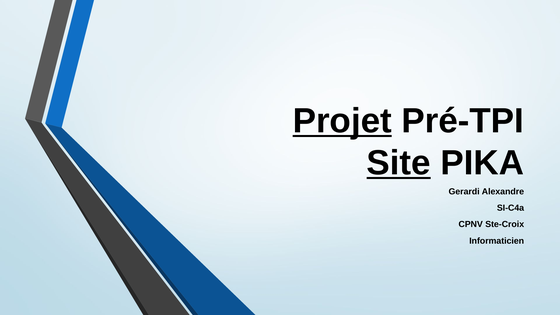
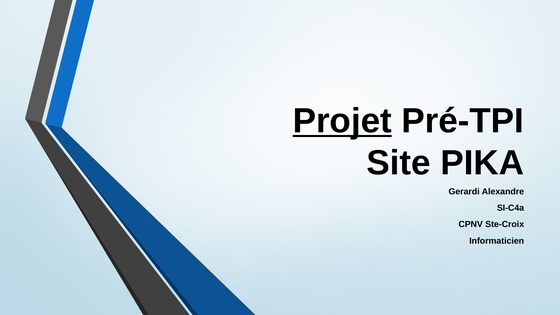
Site underline: present -> none
